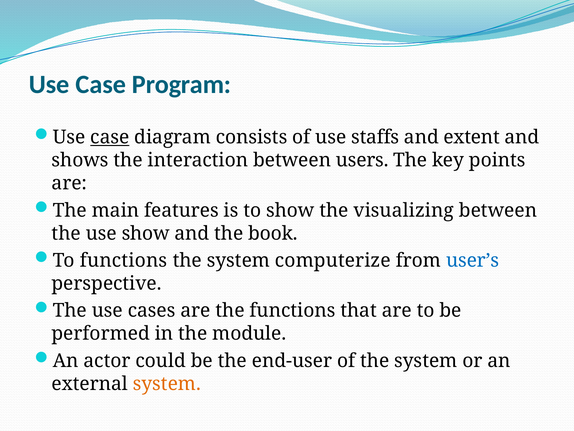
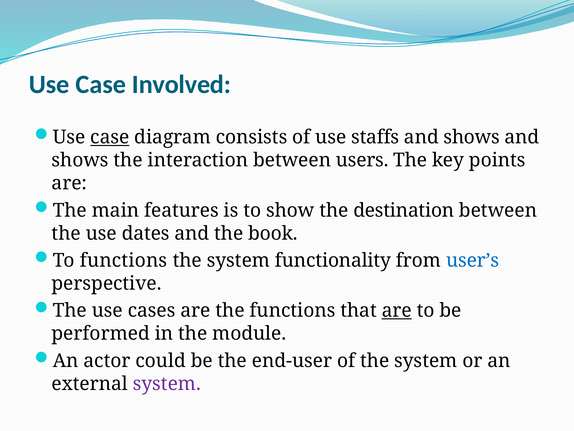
Program: Program -> Involved
extent at (472, 137): extent -> shows
visualizing: visualizing -> destination
use show: show -> dates
computerize: computerize -> functionality
are at (397, 310) underline: none -> present
system at (167, 383) colour: orange -> purple
